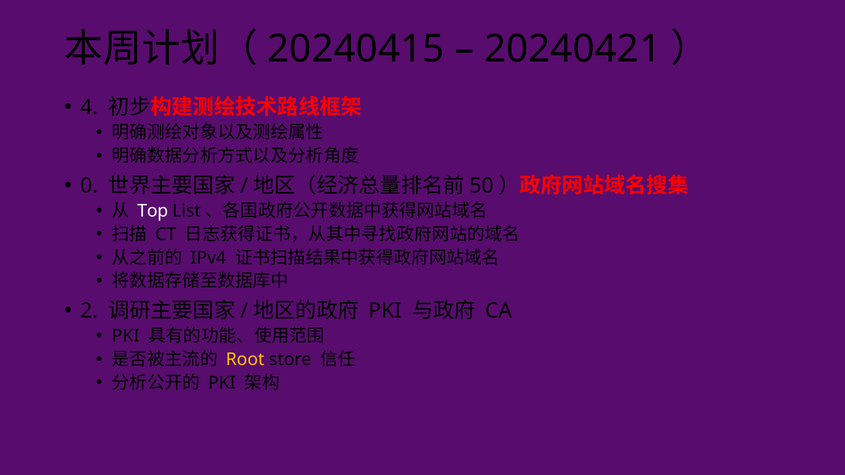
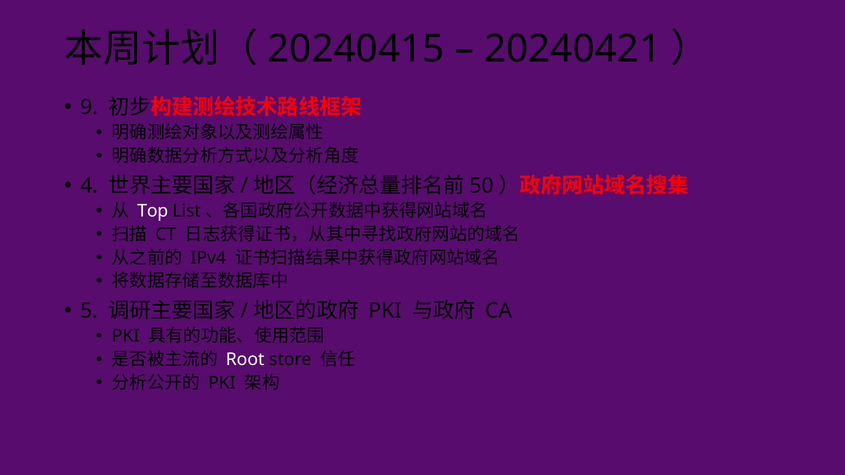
4: 4 -> 9
0: 0 -> 4
2: 2 -> 5
Root colour: yellow -> white
